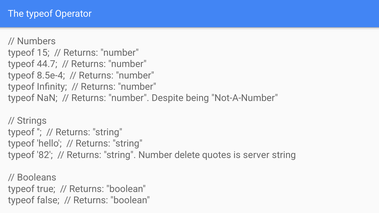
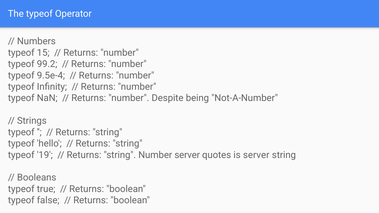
44.7: 44.7 -> 99.2
8.5e-4: 8.5e-4 -> 9.5e-4
82: 82 -> 19
Number delete: delete -> server
